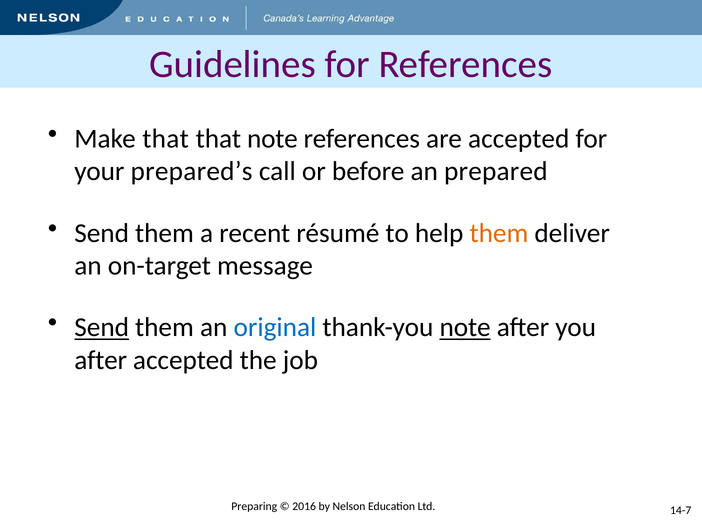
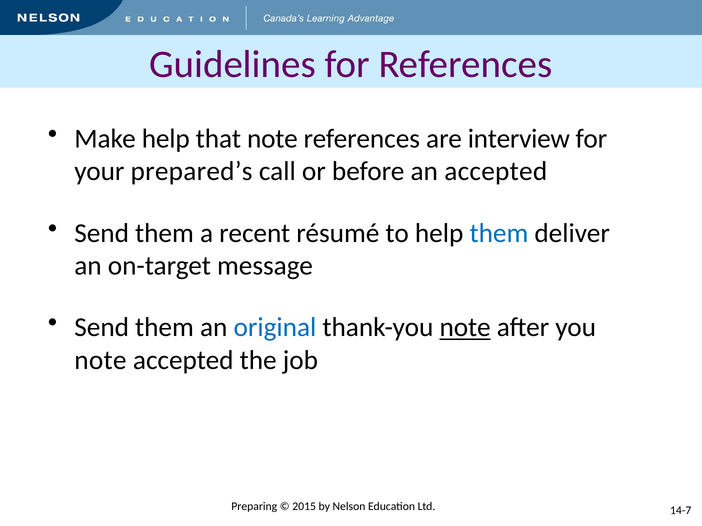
Make that: that -> help
are accepted: accepted -> interview
an prepared: prepared -> accepted
them at (499, 233) colour: orange -> blue
Send at (102, 328) underline: present -> none
after at (101, 360): after -> note
2016: 2016 -> 2015
